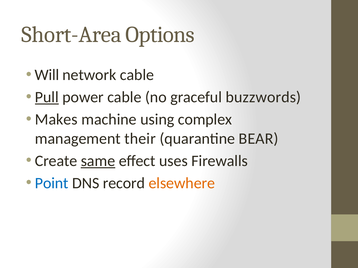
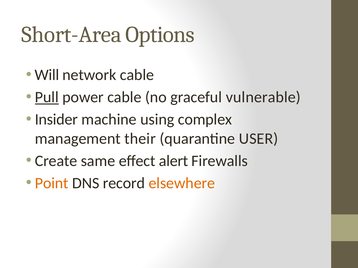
buzzwords: buzzwords -> vulnerable
Makes: Makes -> Insider
BEAR: BEAR -> USER
same underline: present -> none
uses: uses -> alert
Point colour: blue -> orange
